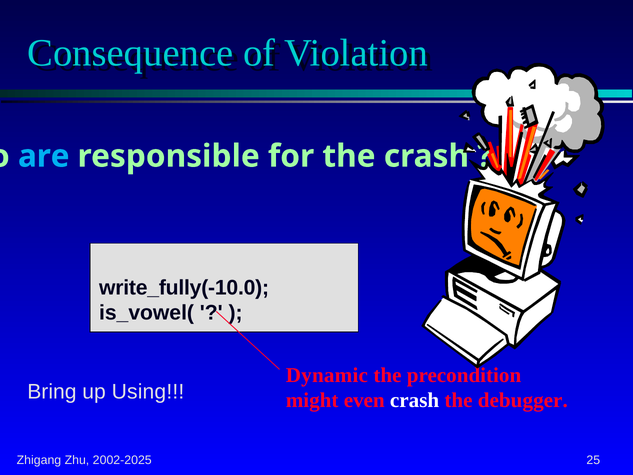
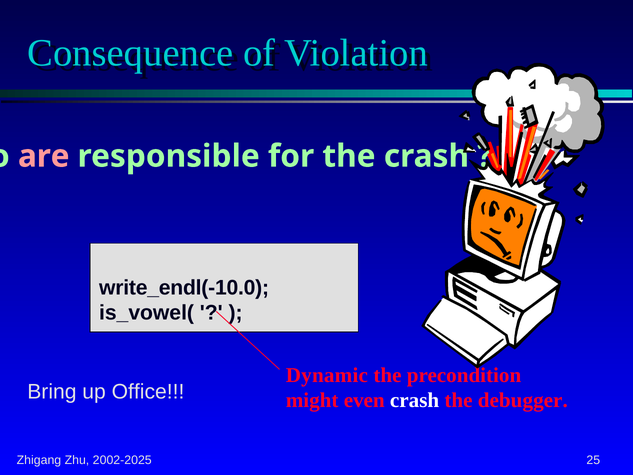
are colour: light blue -> pink
write_fully(-10.0: write_fully(-10.0 -> write_endl(-10.0
Using: Using -> Office
